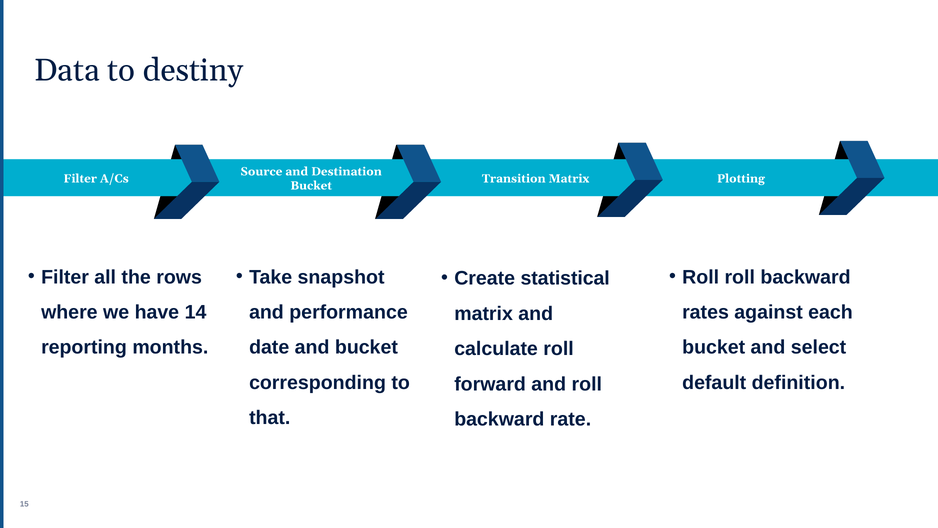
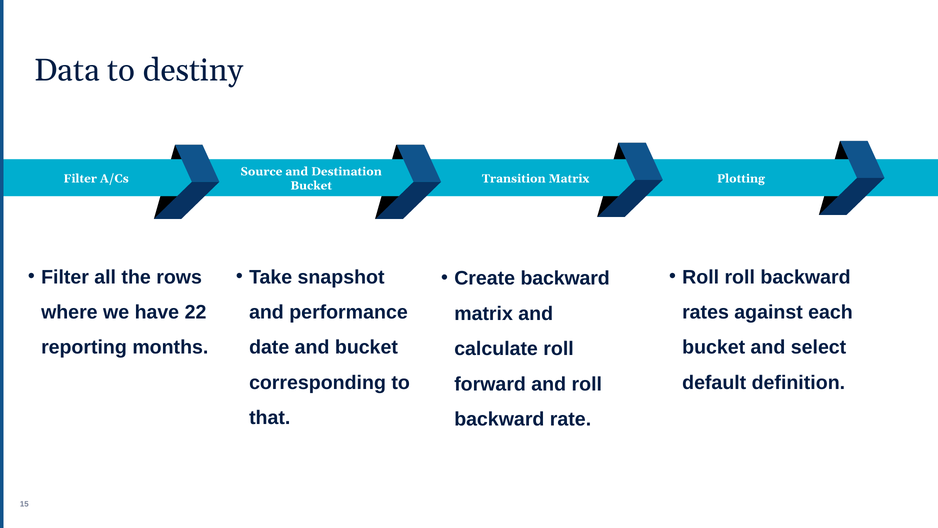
Create statistical: statistical -> backward
14: 14 -> 22
